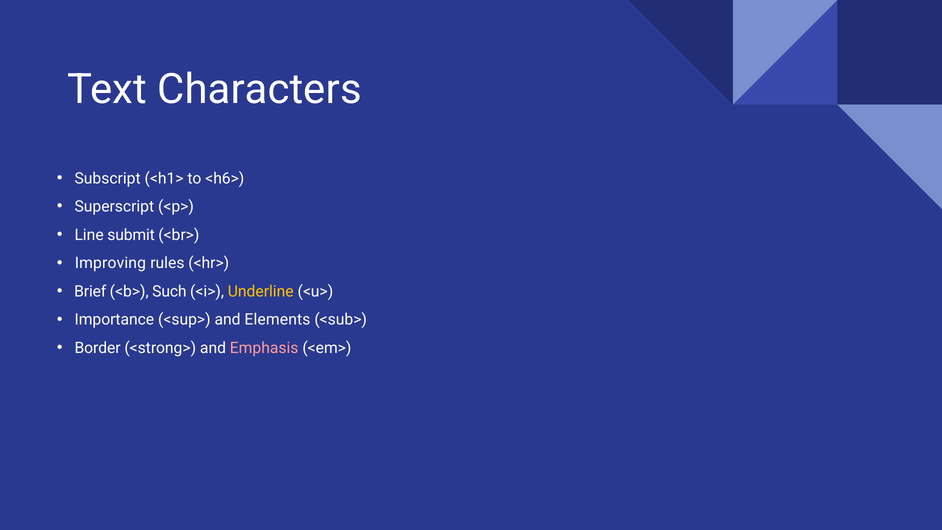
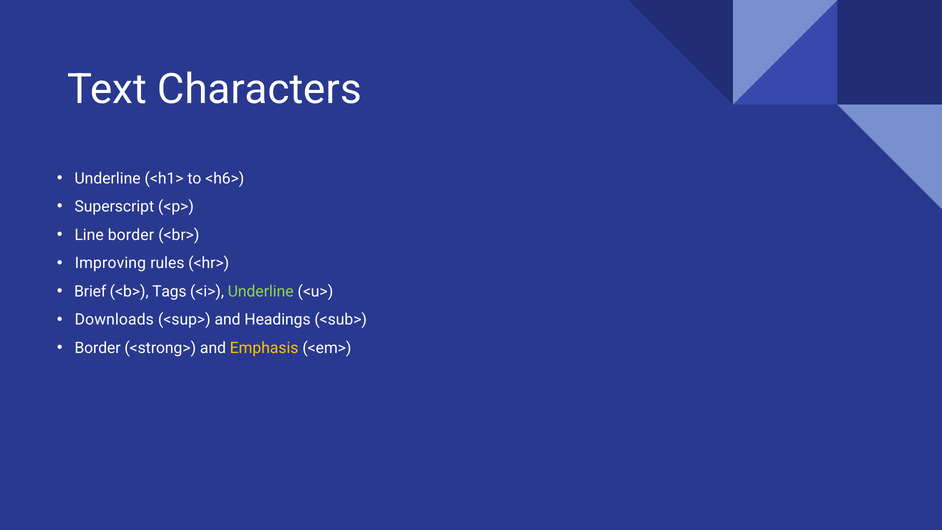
Subscript at (108, 178): Subscript -> Underline
Line submit: submit -> border
Such: Such -> Tags
Underline at (261, 291) colour: yellow -> light green
Importance: Importance -> Downloads
Elements: Elements -> Headings
Emphasis colour: pink -> yellow
